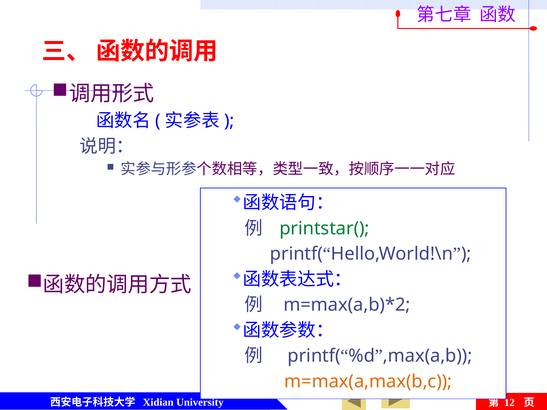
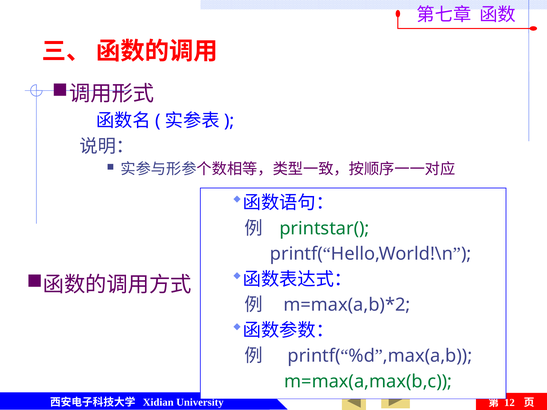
m=max(a,max(b,c colour: orange -> green
